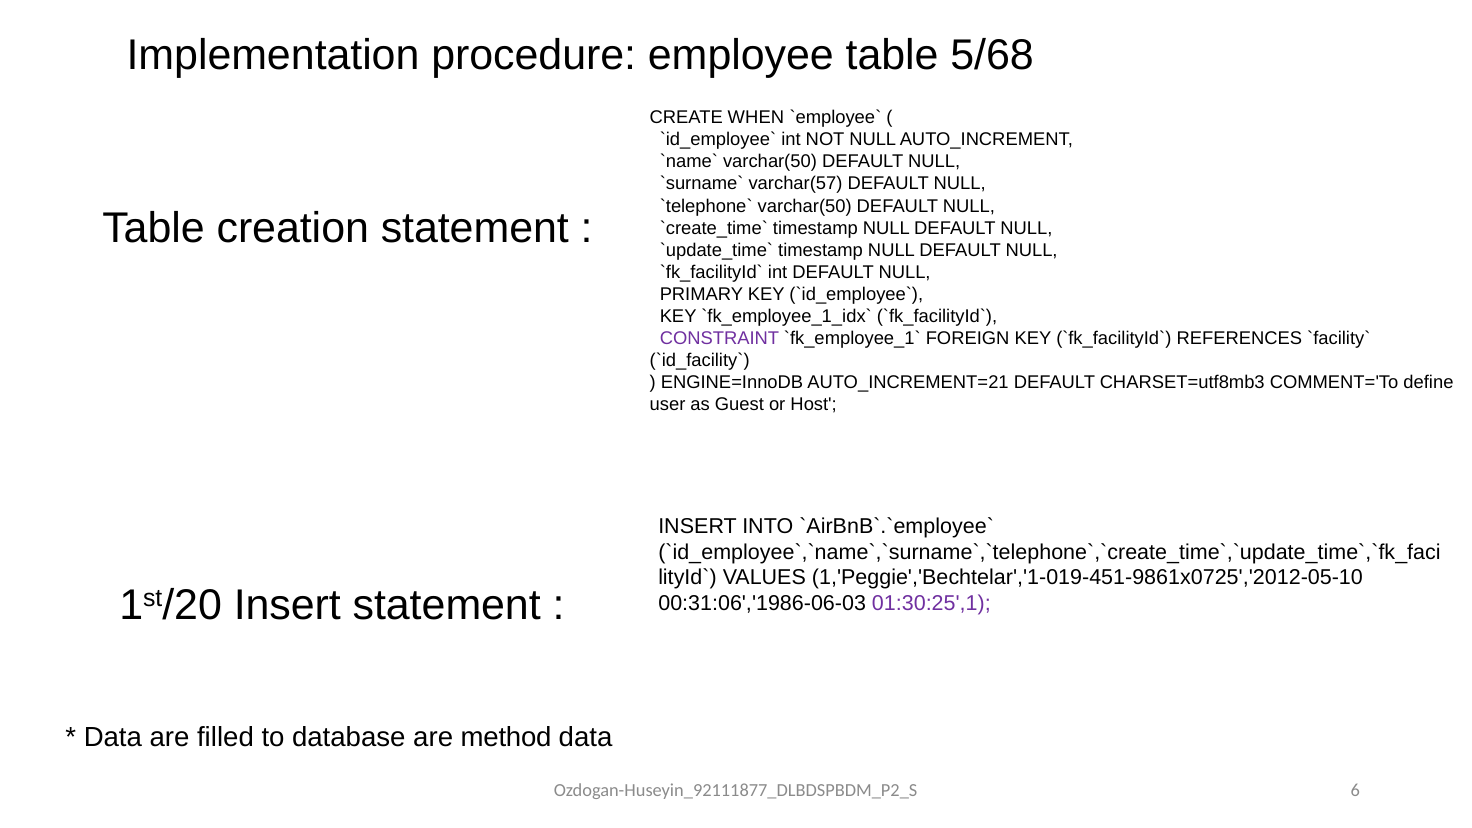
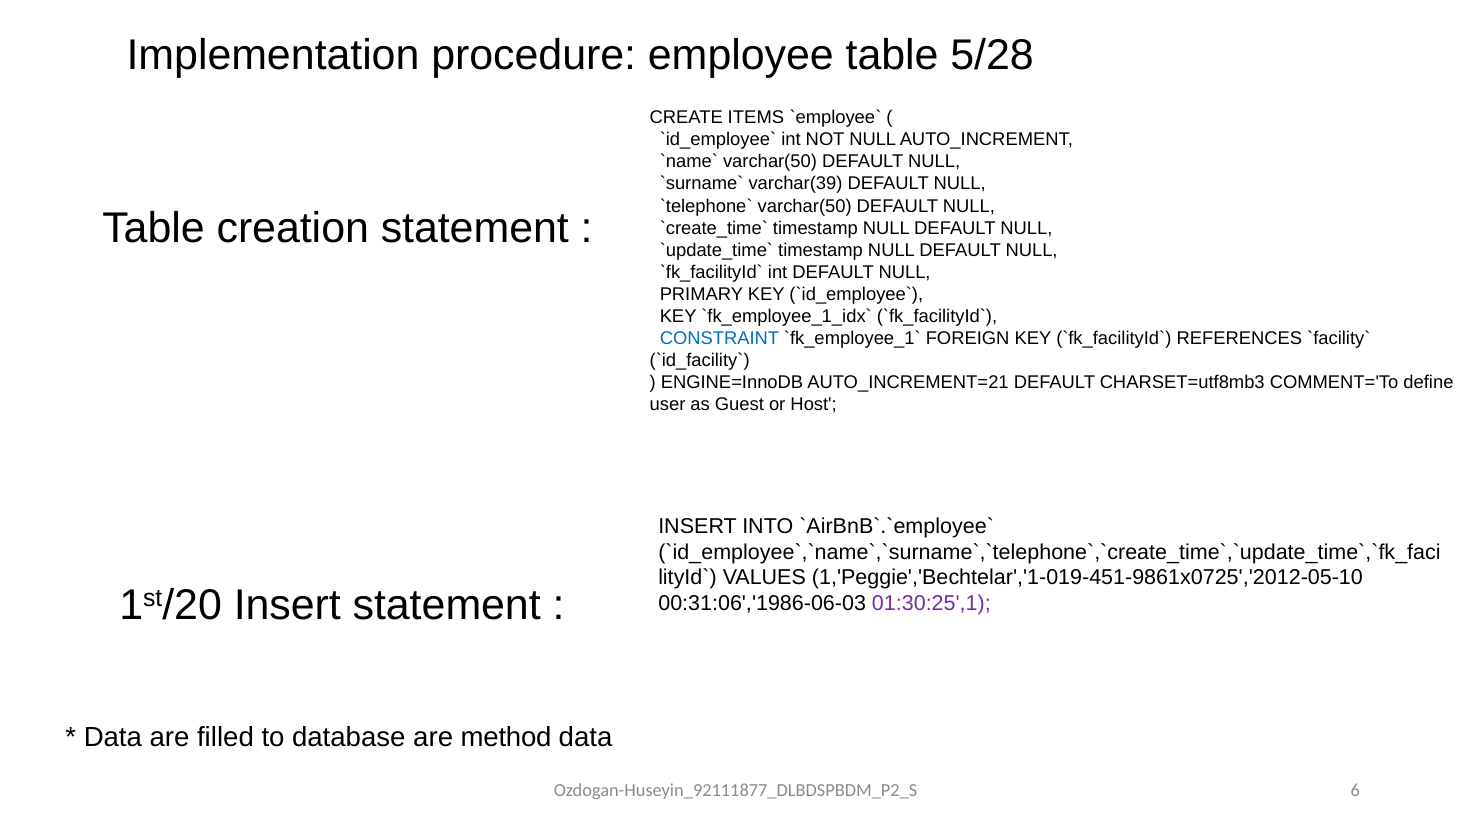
5/68: 5/68 -> 5/28
WHEN: WHEN -> ITEMS
varchar(57: varchar(57 -> varchar(39
CONSTRAINT colour: purple -> blue
